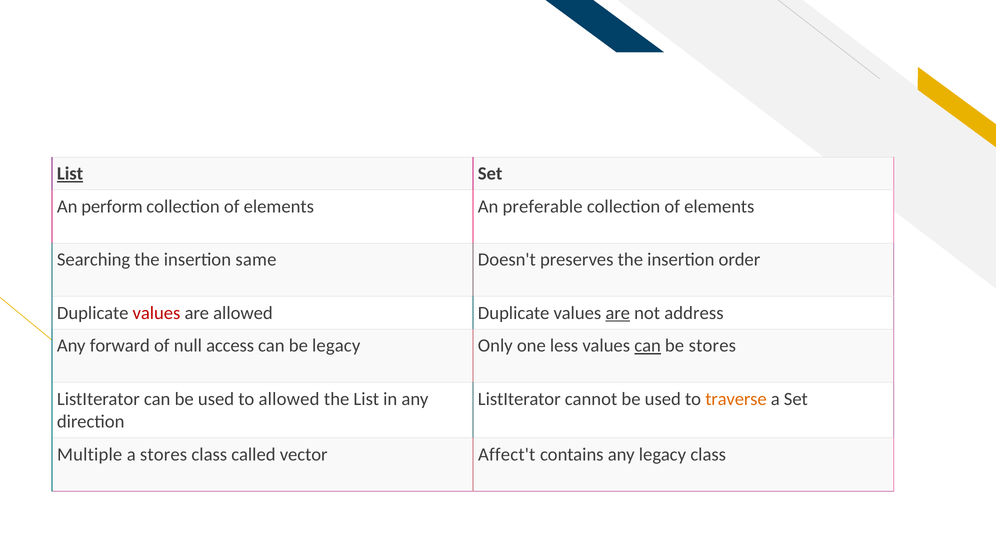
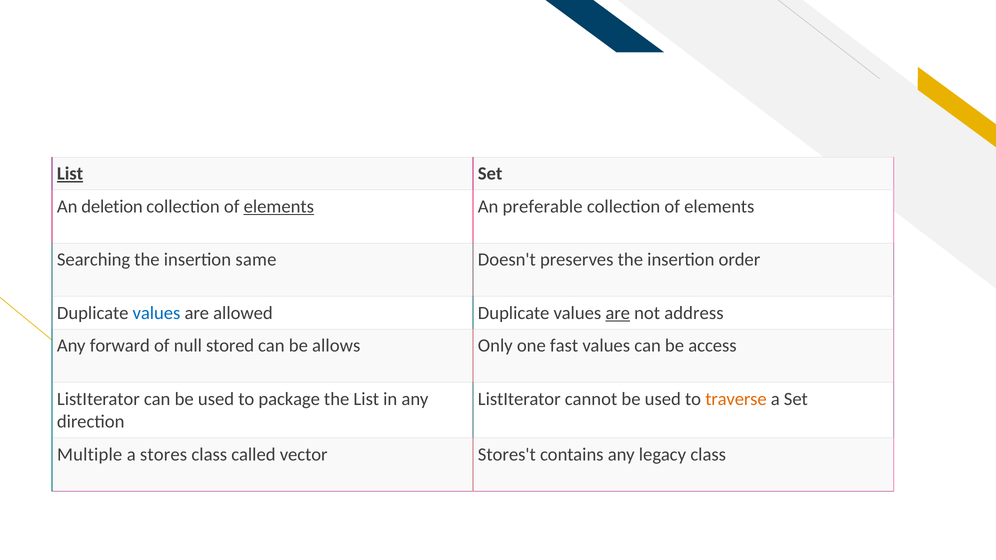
perform: perform -> deletion
elements at (279, 207) underline: none -> present
values at (156, 313) colour: red -> blue
access: access -> stored
be legacy: legacy -> allows
less: less -> fast
can at (648, 346) underline: present -> none
be stores: stores -> access
to allowed: allowed -> package
Affect't: Affect't -> Stores't
